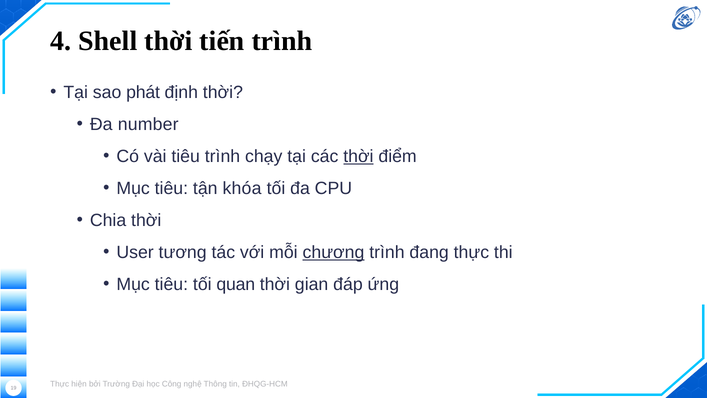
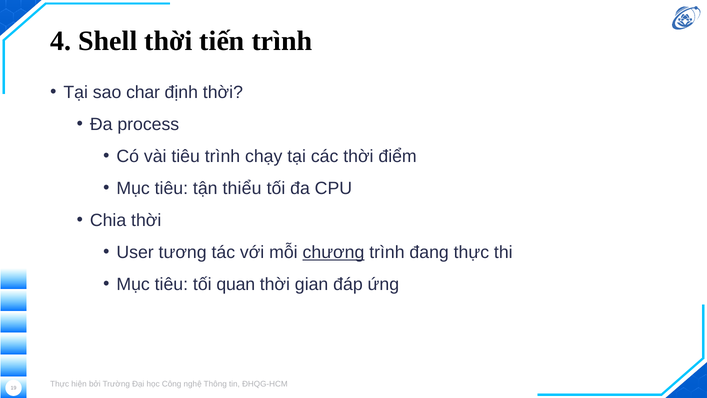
phát: phát -> char
number: number -> process
thời at (358, 156) underline: present -> none
khóa: khóa -> thiểu
